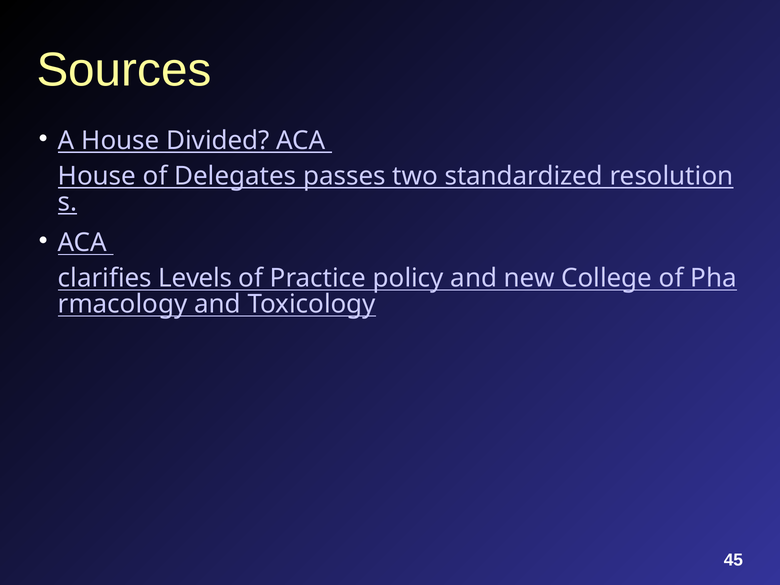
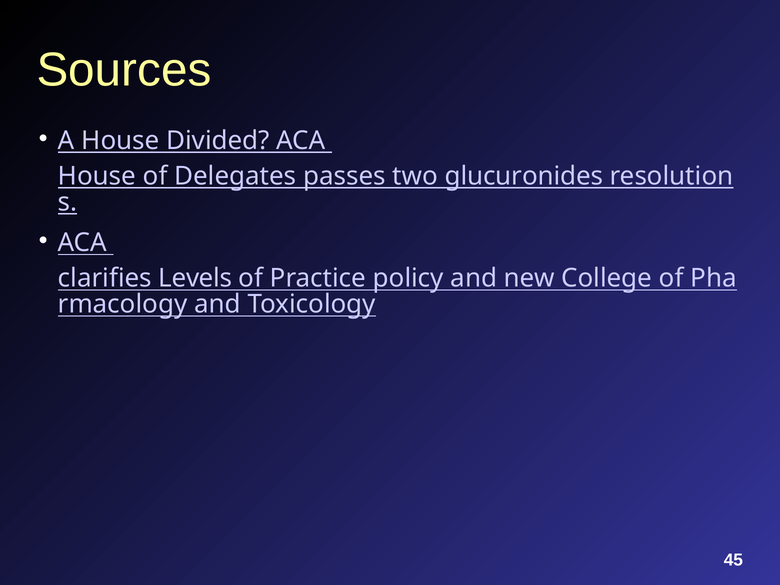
standardized: standardized -> glucuronides
